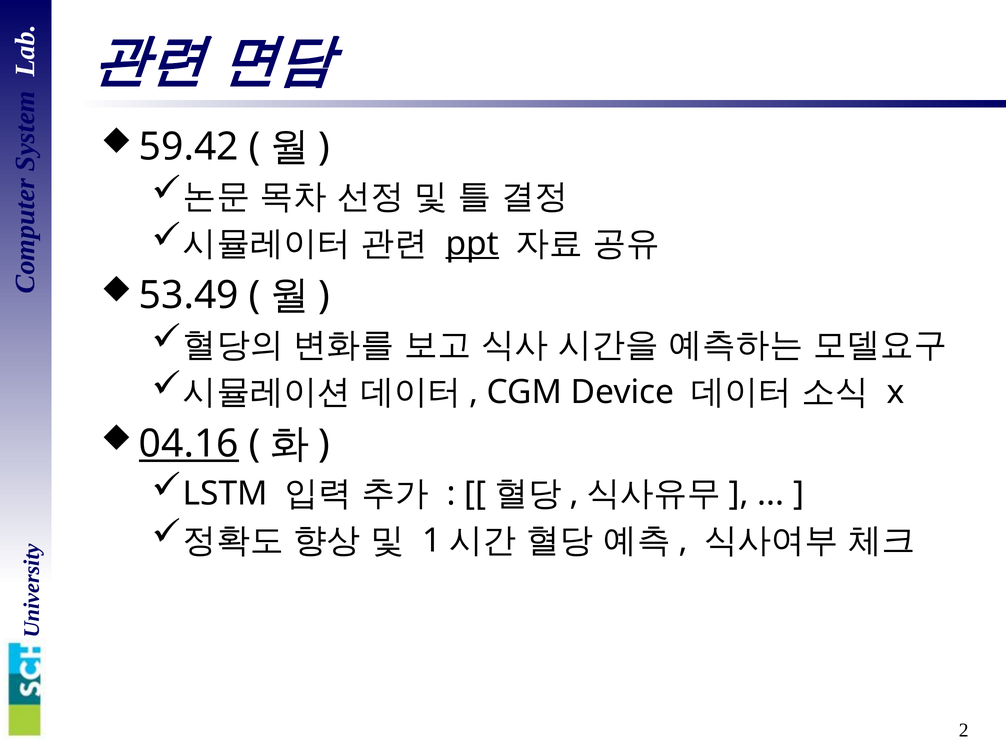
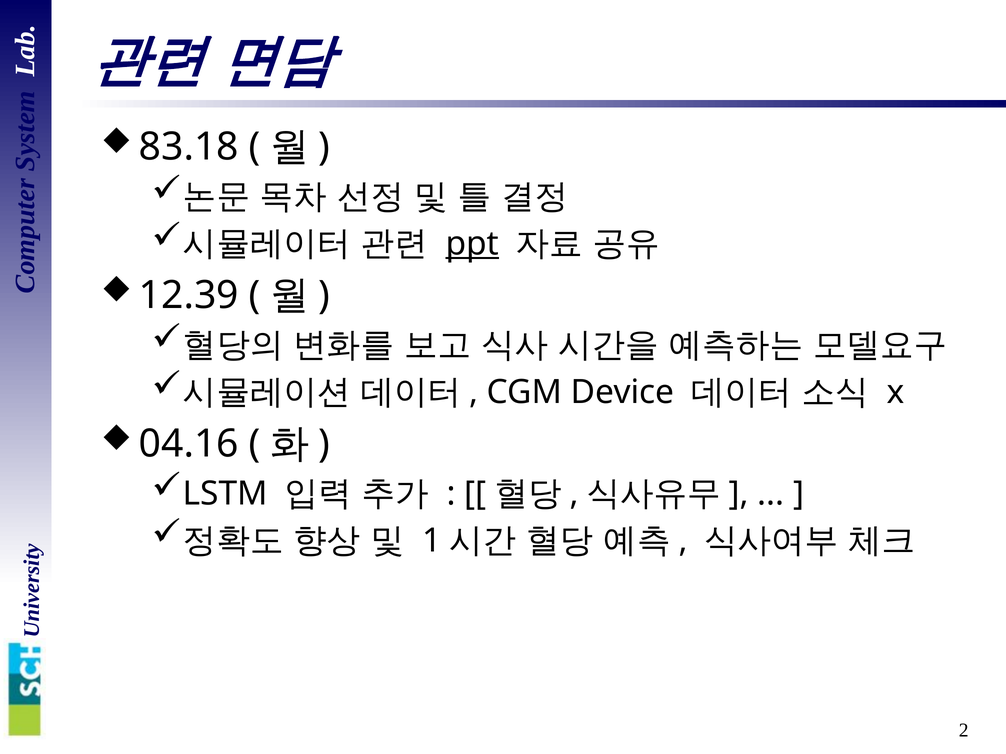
59.42: 59.42 -> 83.18
53.49: 53.49 -> 12.39
04.16 underline: present -> none
